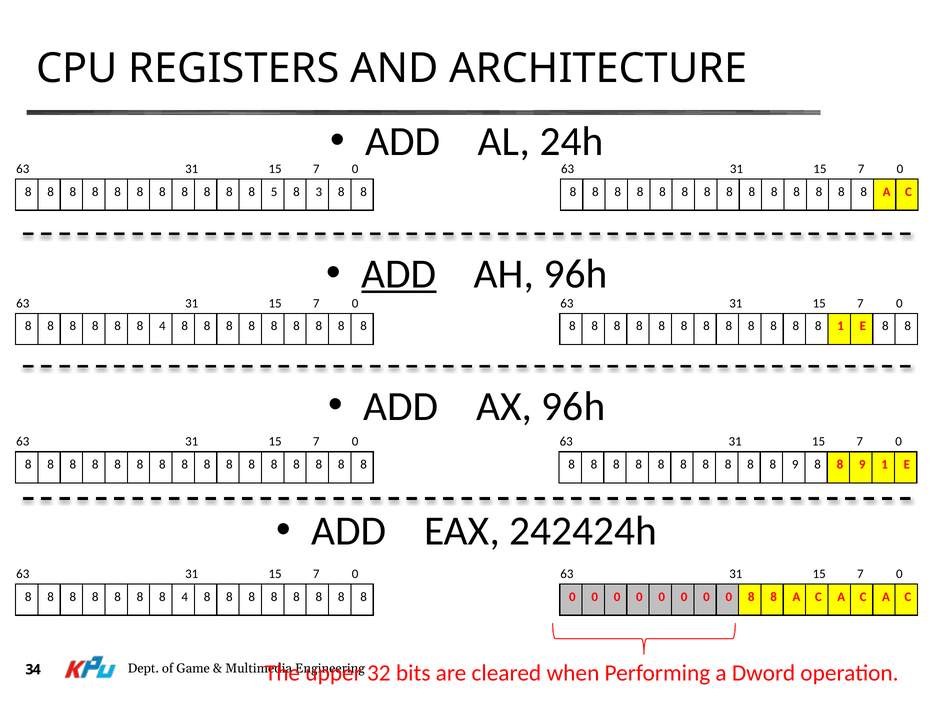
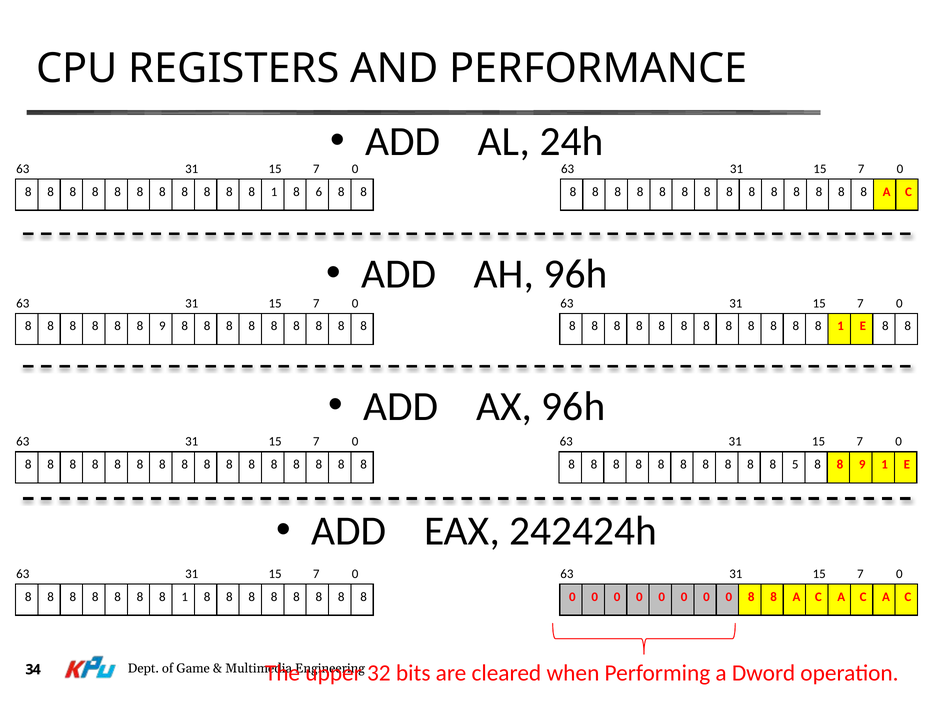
ARCHITECTURE: ARCHITECTURE -> PERFORMANCE
5 at (274, 192): 5 -> 1
3: 3 -> 6
ADD at (399, 274) underline: present -> none
4 at (162, 326): 4 -> 9
8 8 8 9: 9 -> 5
4 at (185, 596): 4 -> 1
